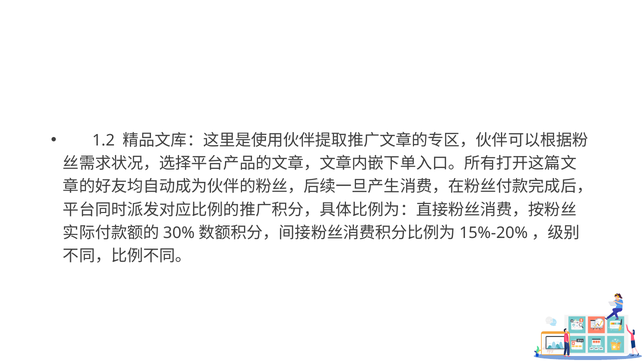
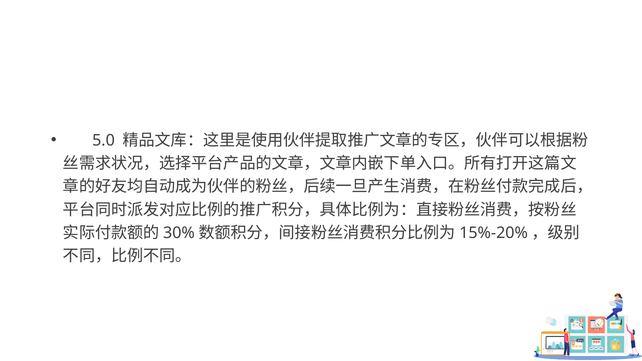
1.2: 1.2 -> 5.0
